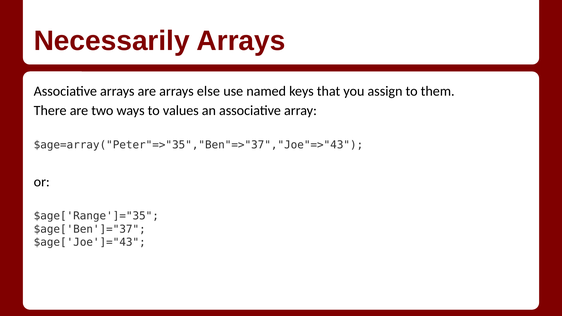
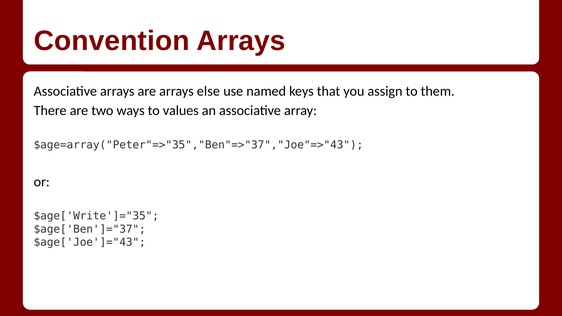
Necessarily: Necessarily -> Convention
$age['Range']="35: $age['Range']="35 -> $age['Write']="35
